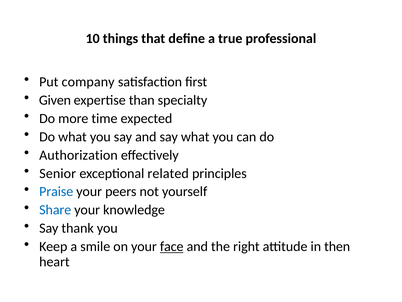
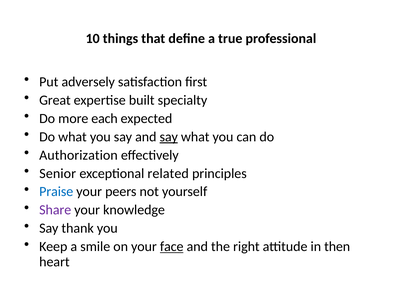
company: company -> adversely
Given: Given -> Great
than: than -> built
time: time -> each
say at (169, 137) underline: none -> present
Share colour: blue -> purple
